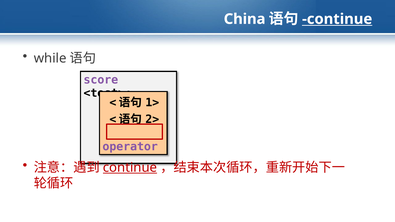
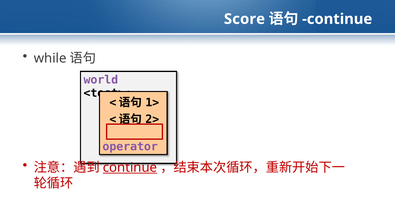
China: China -> Score
continue at (337, 19) underline: present -> none
score: score -> world
